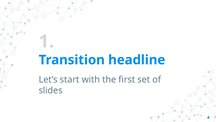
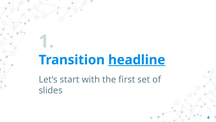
headline underline: none -> present
